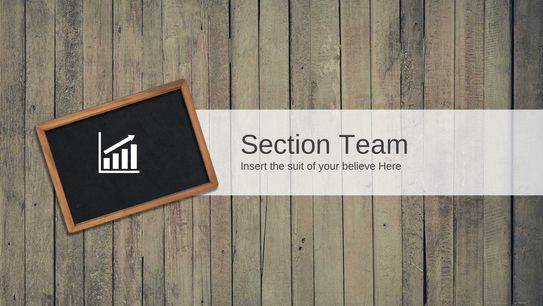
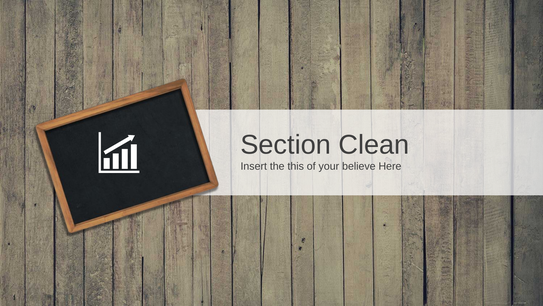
Team: Team -> Clean
suit: suit -> this
